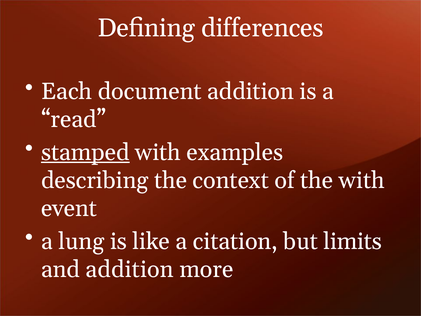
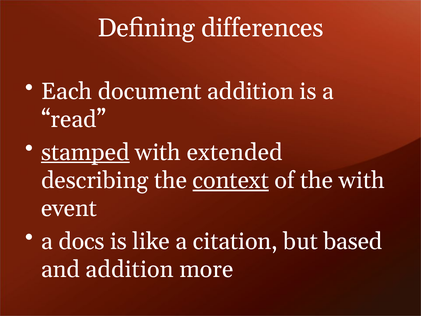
examples: examples -> extended
context underline: none -> present
lung: lung -> docs
limits: limits -> based
